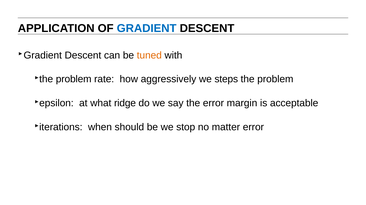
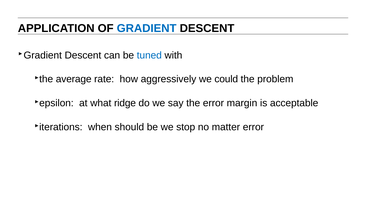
tuned colour: orange -> blue
problem at (74, 79): problem -> average
steps: steps -> could
